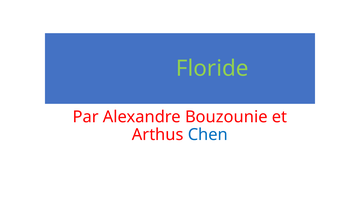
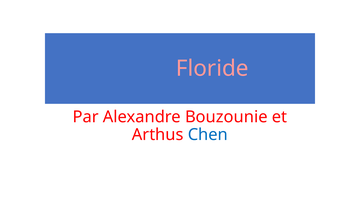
Floride colour: light green -> pink
